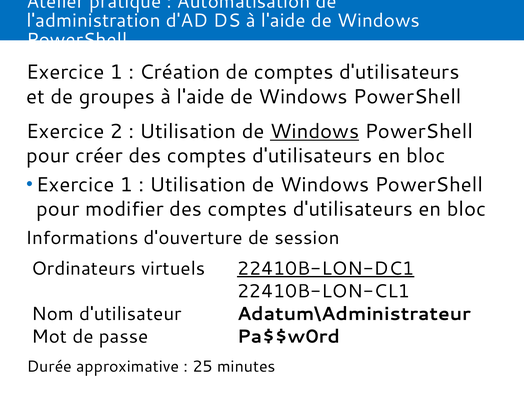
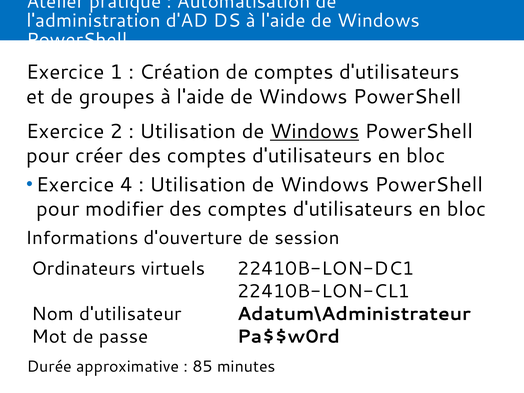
1 at (126, 185): 1 -> 4
22410B-LON-DC1 underline: present -> none
25: 25 -> 85
